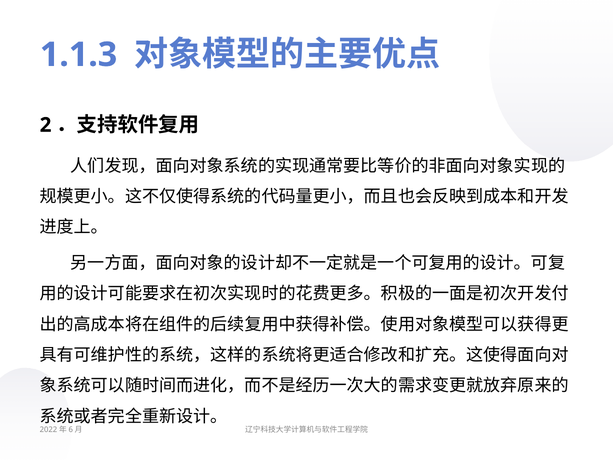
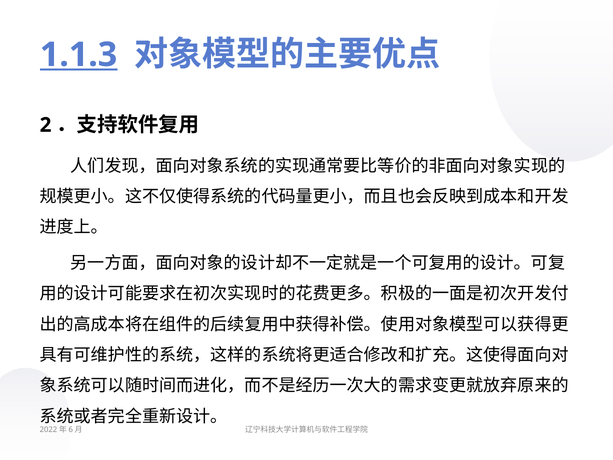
1.1.3 underline: none -> present
